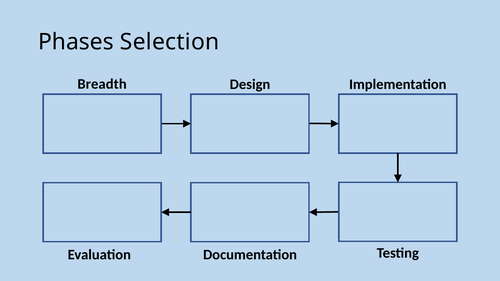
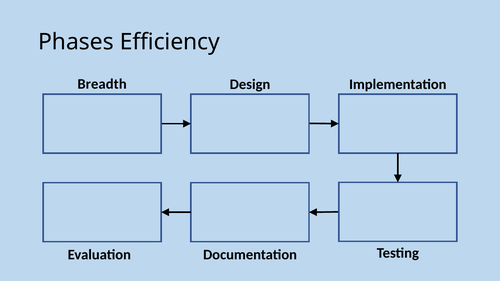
Selection: Selection -> Efficiency
